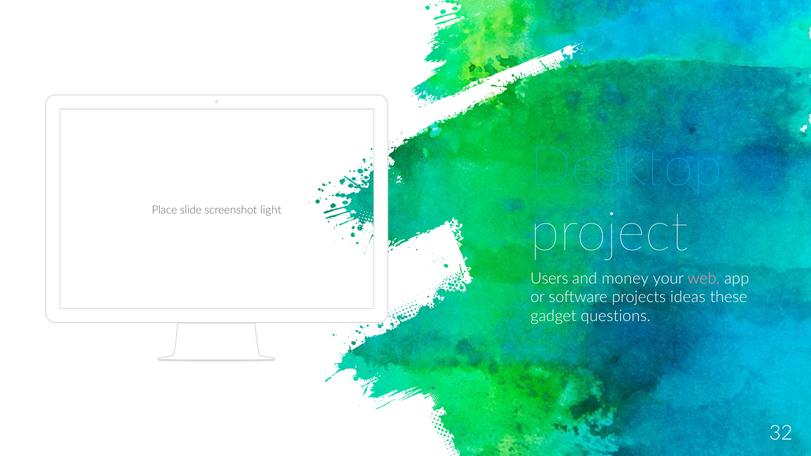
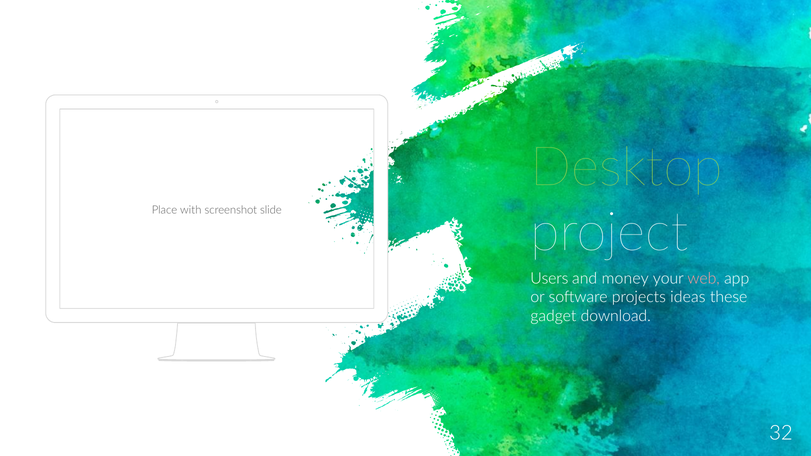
Desktop colour: light blue -> light green
slide: slide -> with
light: light -> slide
questions: questions -> download
